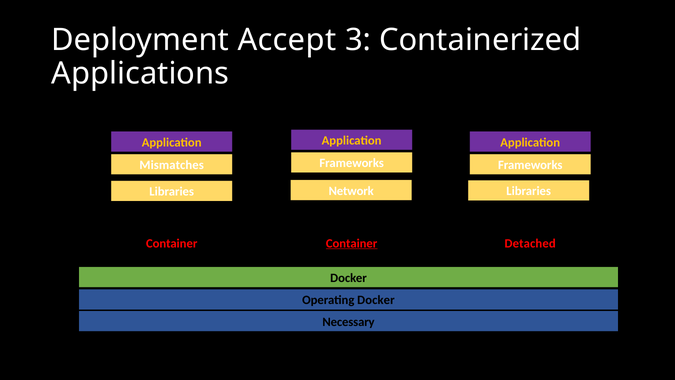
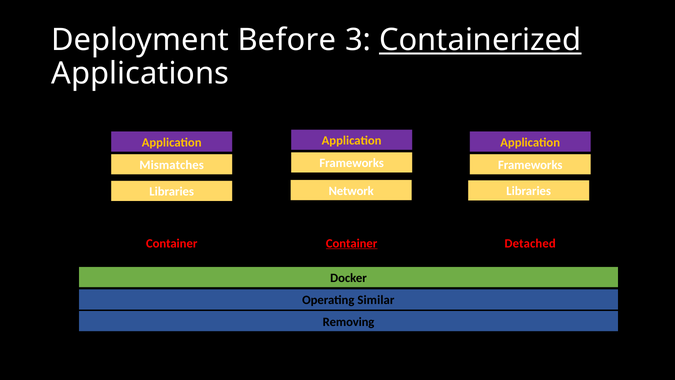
Accept: Accept -> Before
Containerized underline: none -> present
Operating Docker: Docker -> Similar
Necessary: Necessary -> Removing
